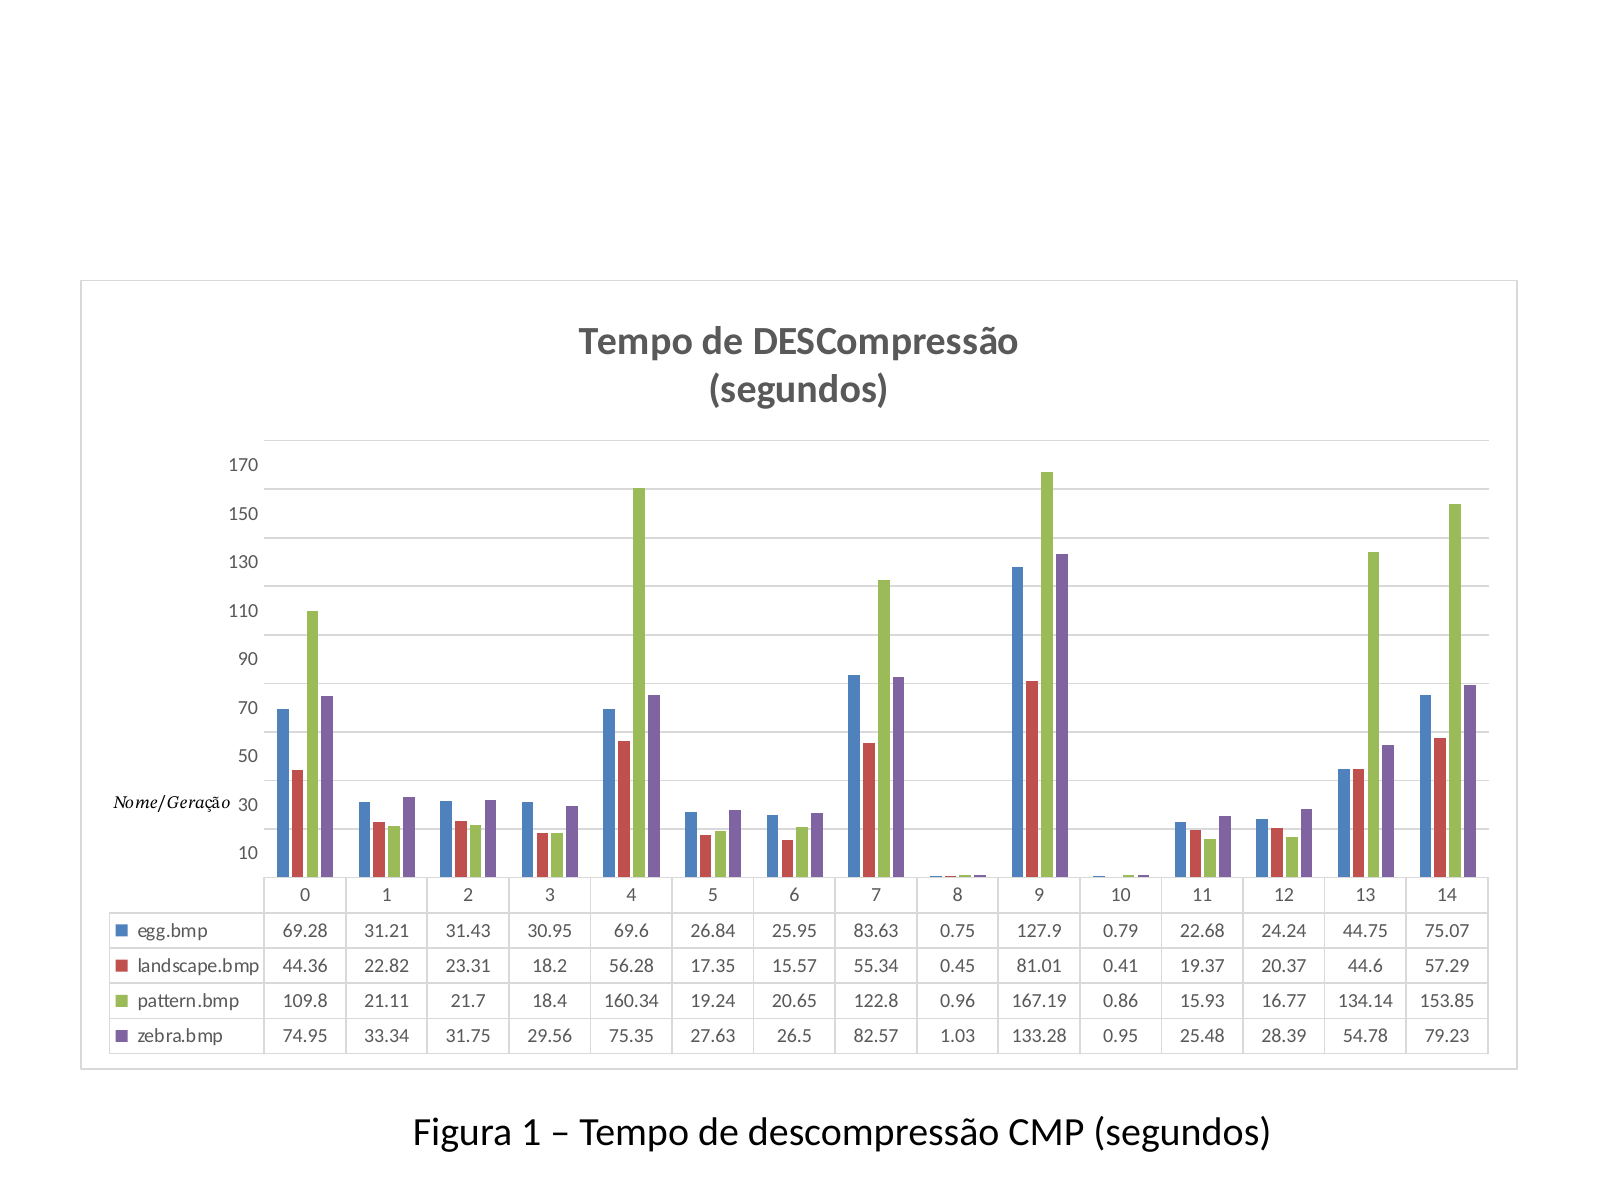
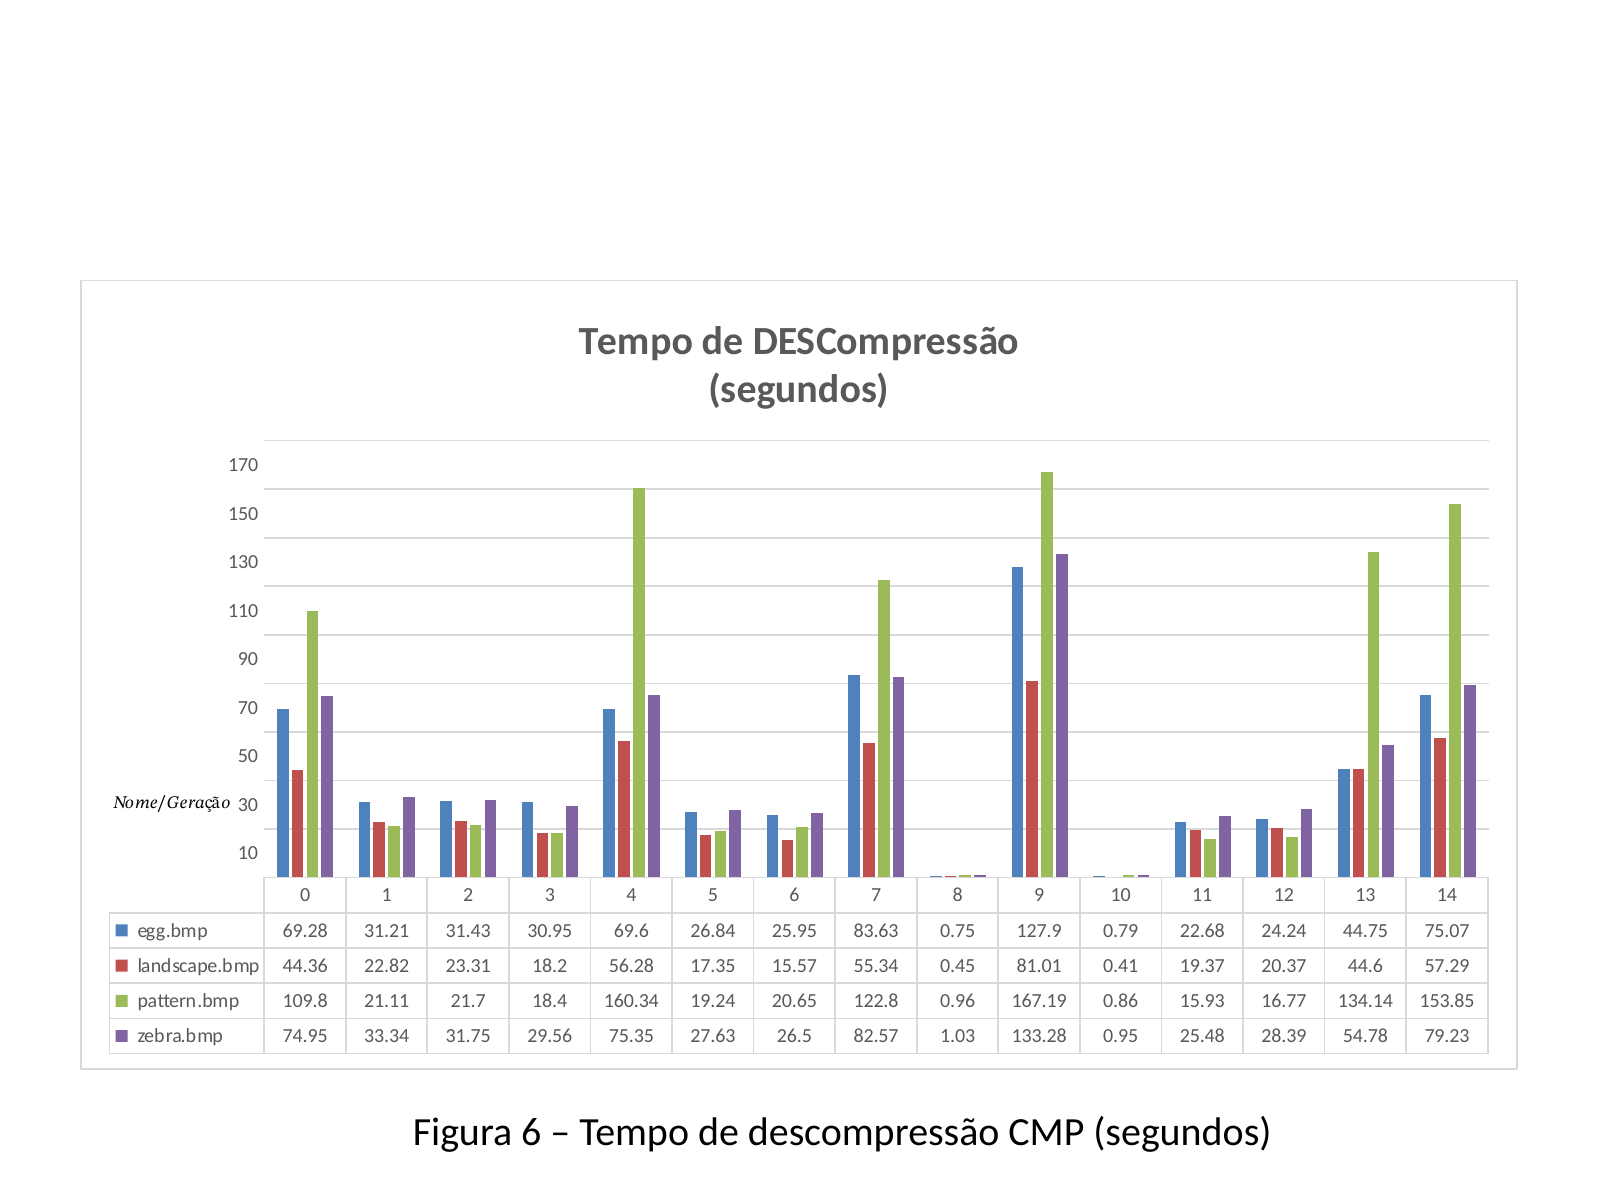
Figura 1: 1 -> 6
